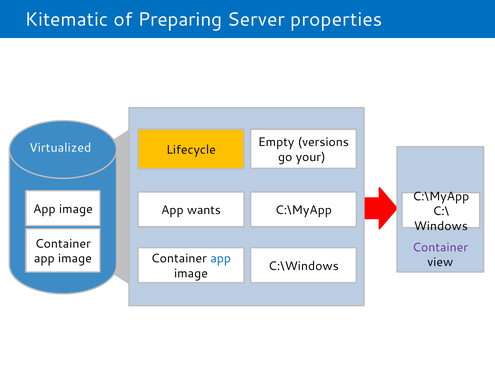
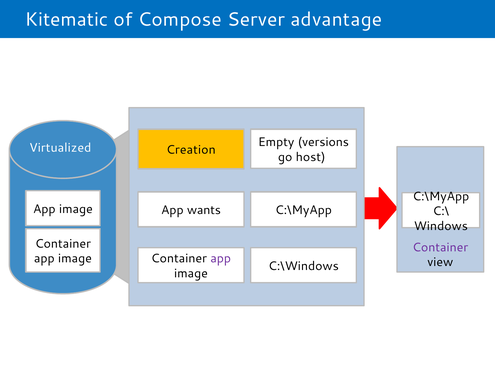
Preparing: Preparing -> Compose
properties: properties -> advantage
Lifecycle: Lifecycle -> Creation
your: your -> host
app at (221, 259) colour: blue -> purple
